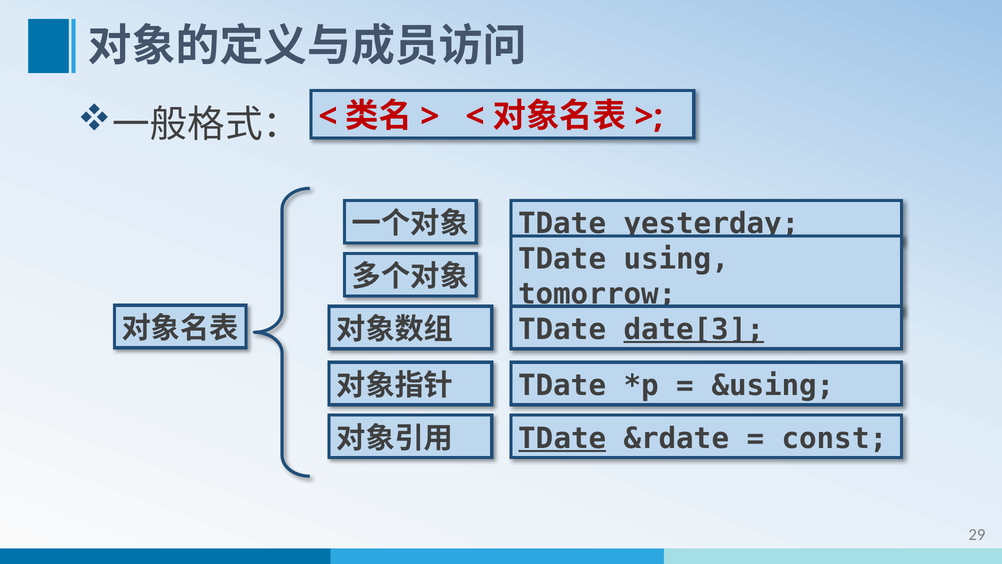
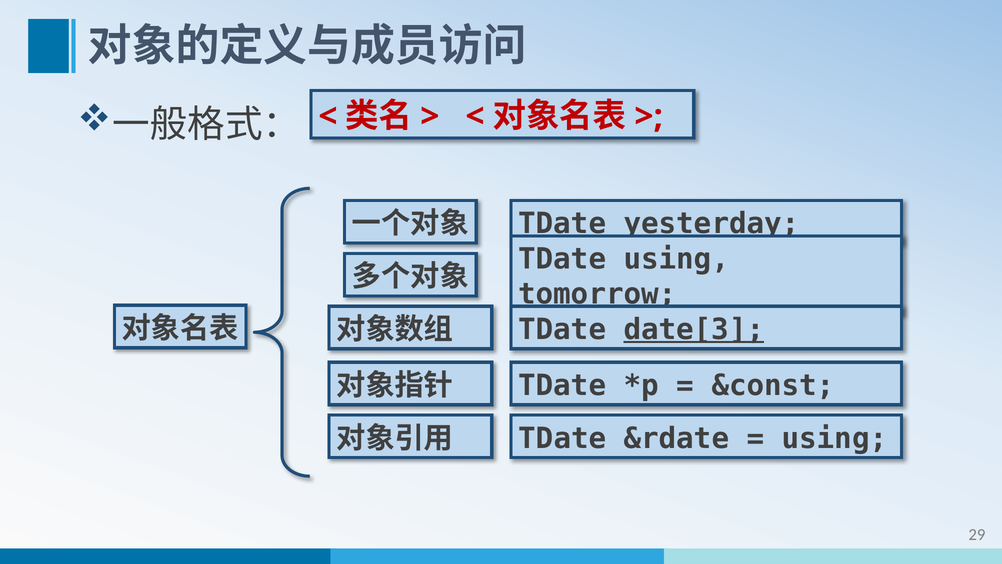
&using: &using -> &const
TDate at (562, 438) underline: present -> none
const at (834, 438): const -> using
